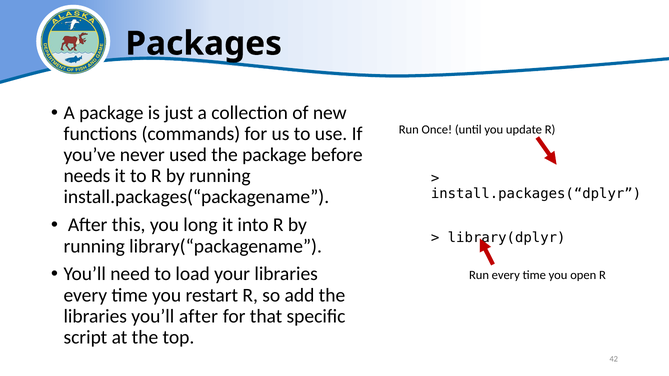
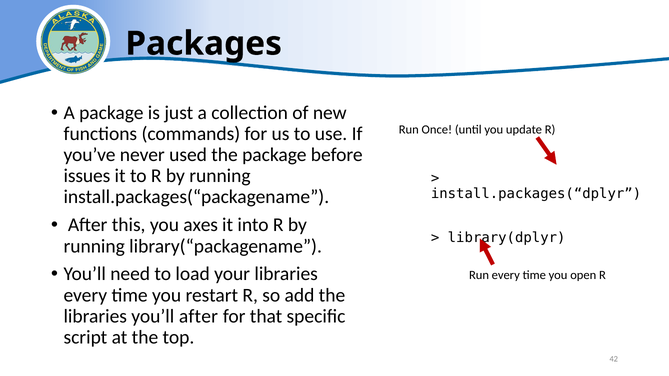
needs: needs -> issues
long: long -> axes
